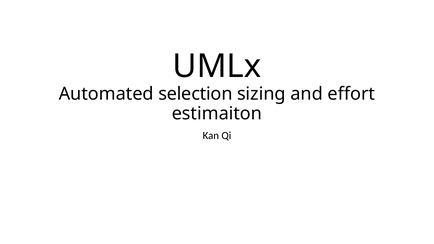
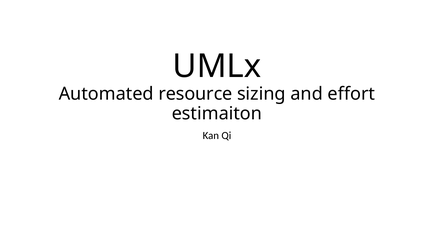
selection: selection -> resource
